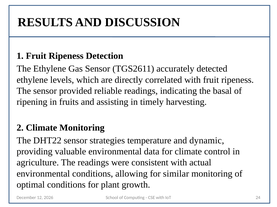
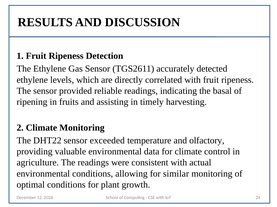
strategies: strategies -> exceeded
dynamic: dynamic -> olfactory
